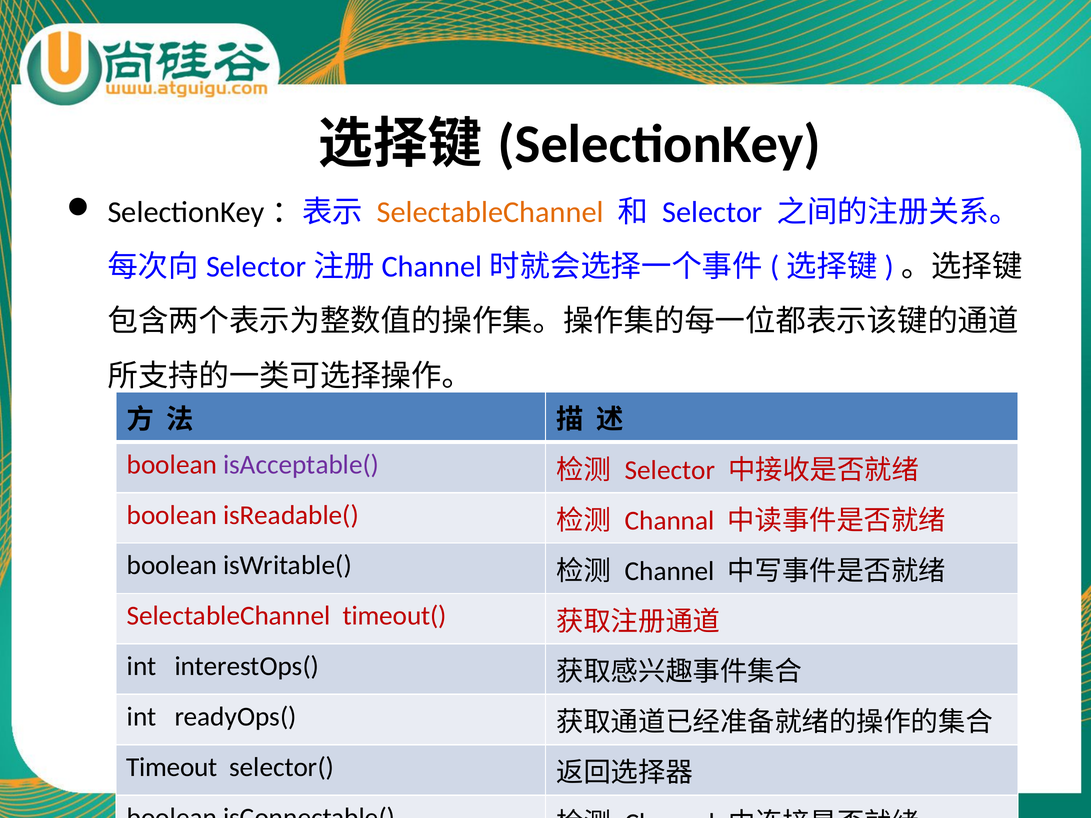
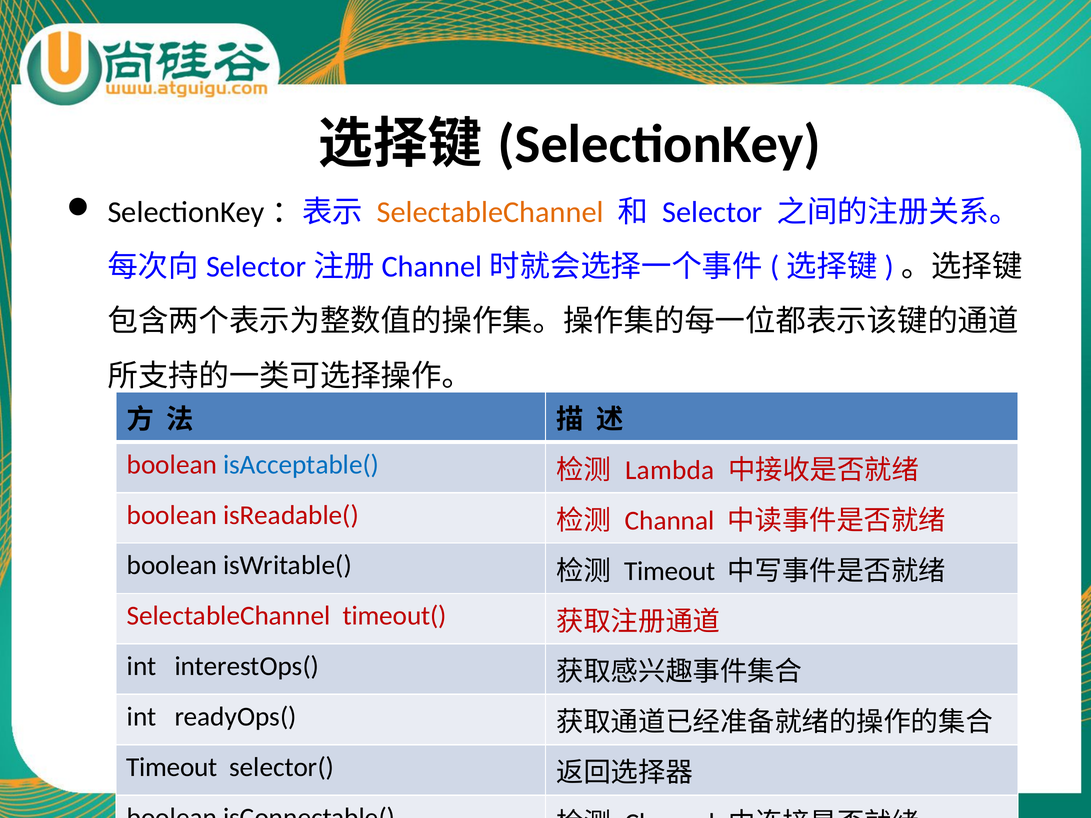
isAcceptable( colour: purple -> blue
Selector at (670, 470): Selector -> Lambda
Channel at (670, 571): Channel -> Timeout
